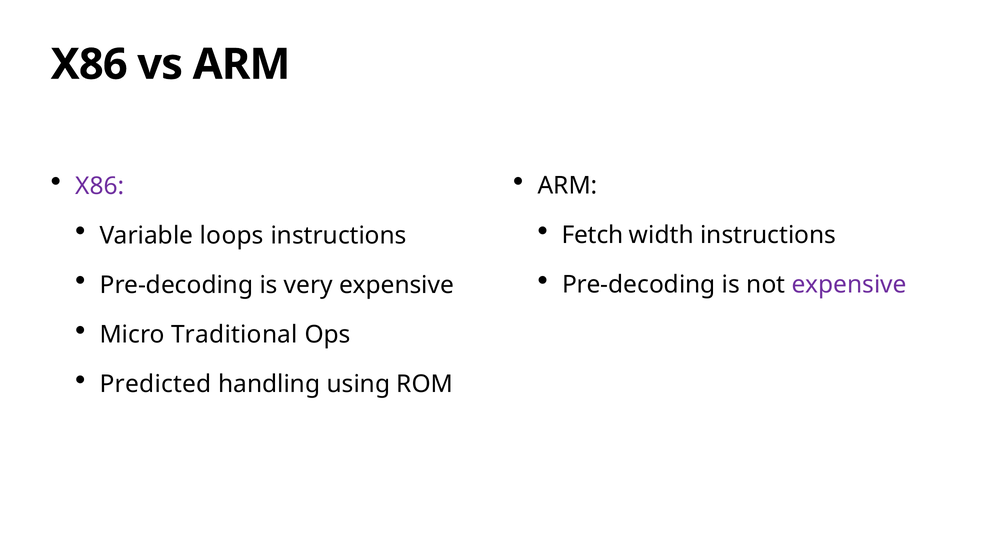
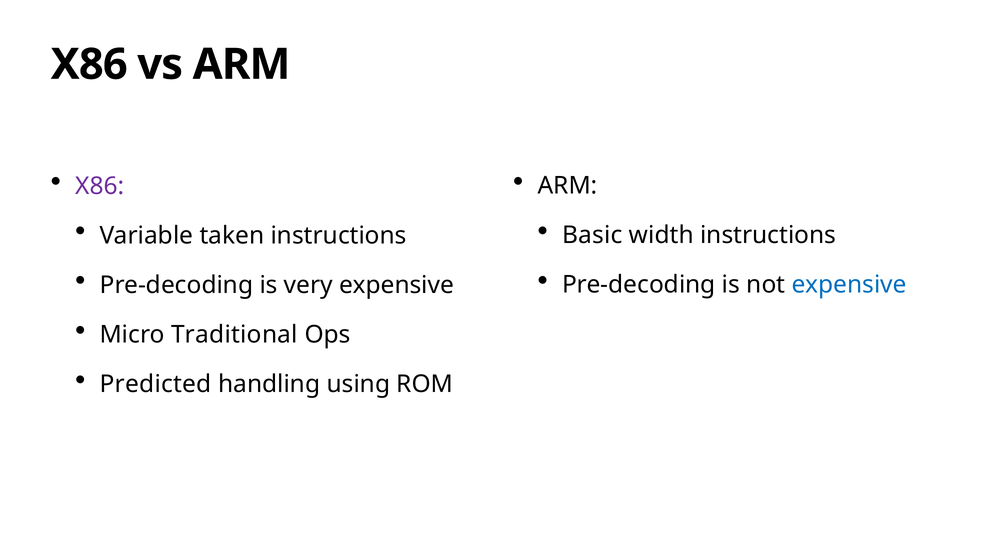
Fetch: Fetch -> Basic
loops: loops -> taken
expensive at (849, 285) colour: purple -> blue
